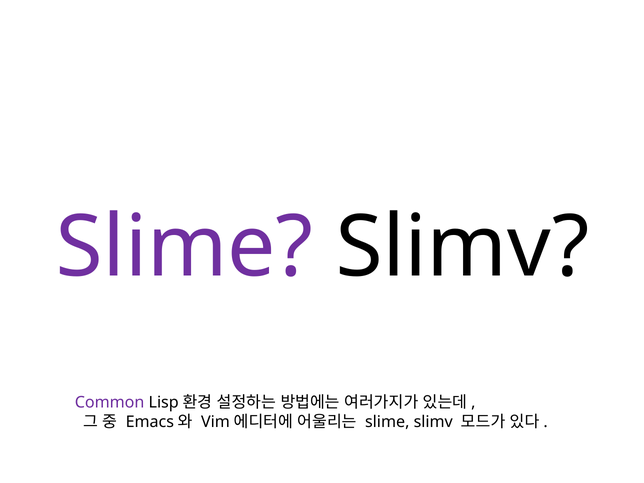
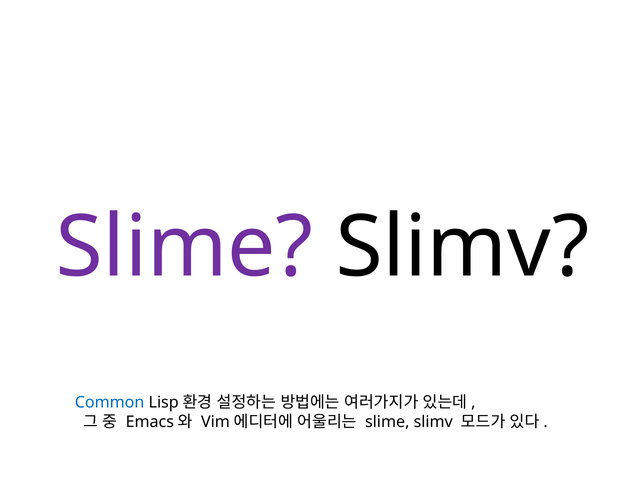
Common colour: purple -> blue
